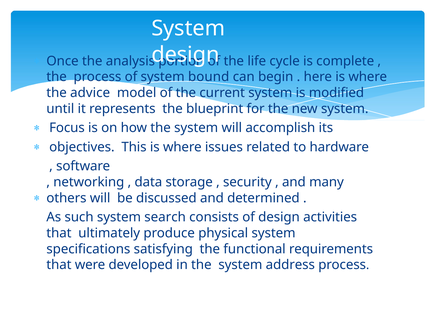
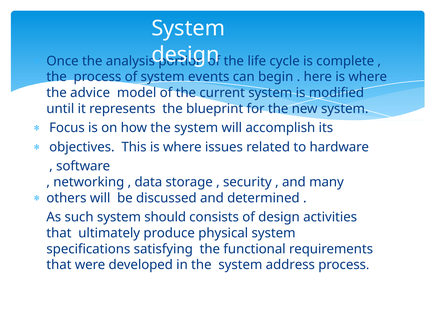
bound: bound -> events
search: search -> should
